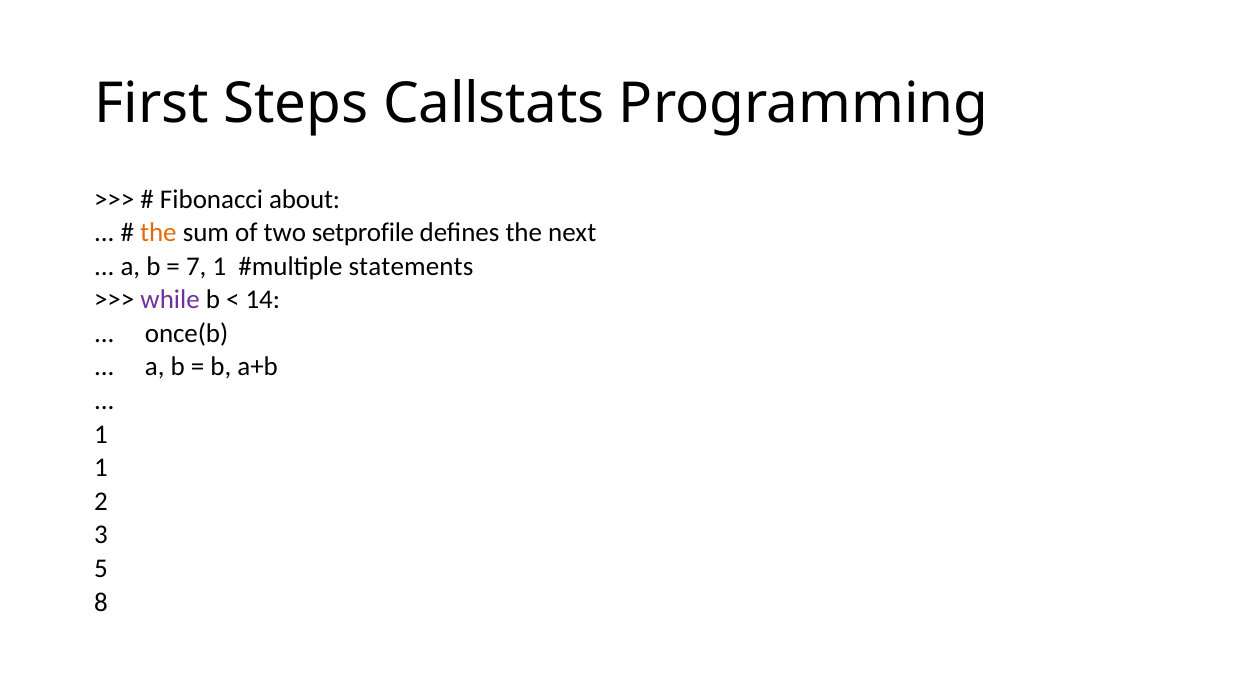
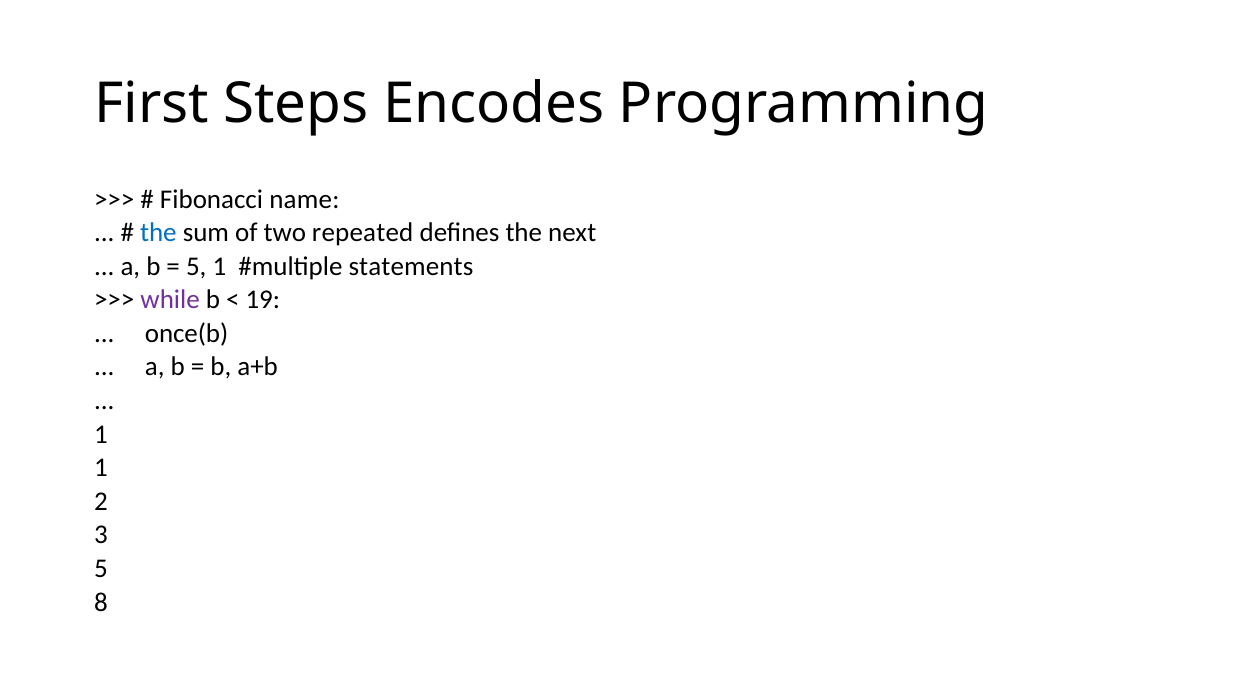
Callstats: Callstats -> Encodes
about: about -> name
the at (158, 233) colour: orange -> blue
setprofile: setprofile -> repeated
7 at (196, 266): 7 -> 5
14: 14 -> 19
